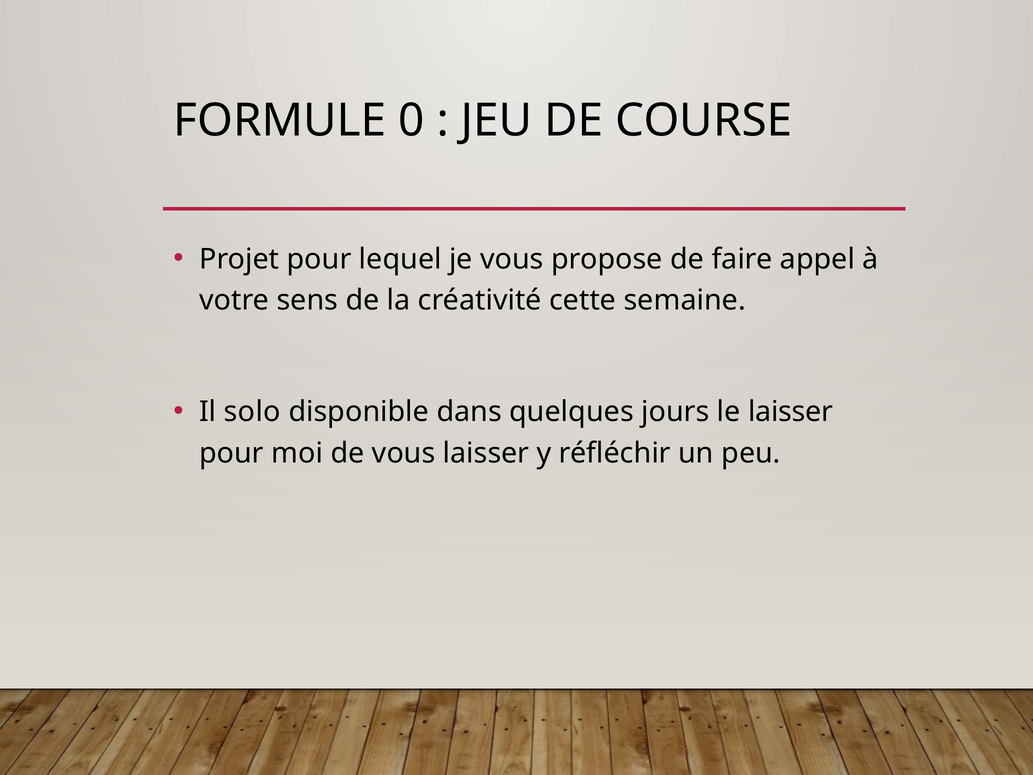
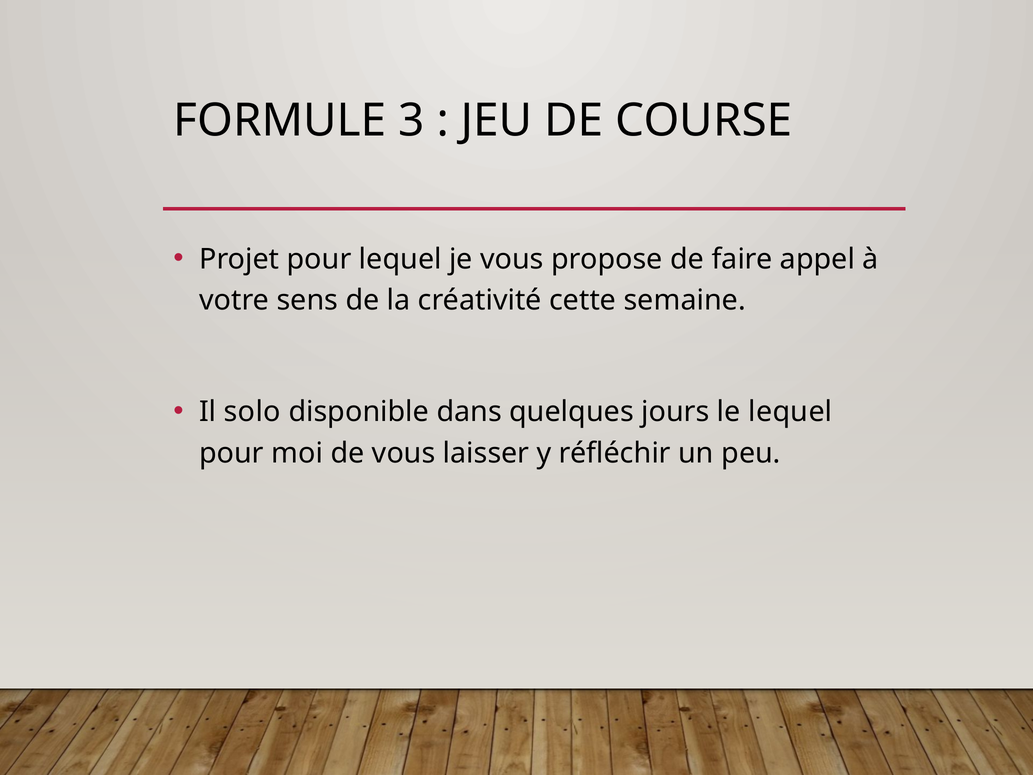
0: 0 -> 3
le laisser: laisser -> lequel
